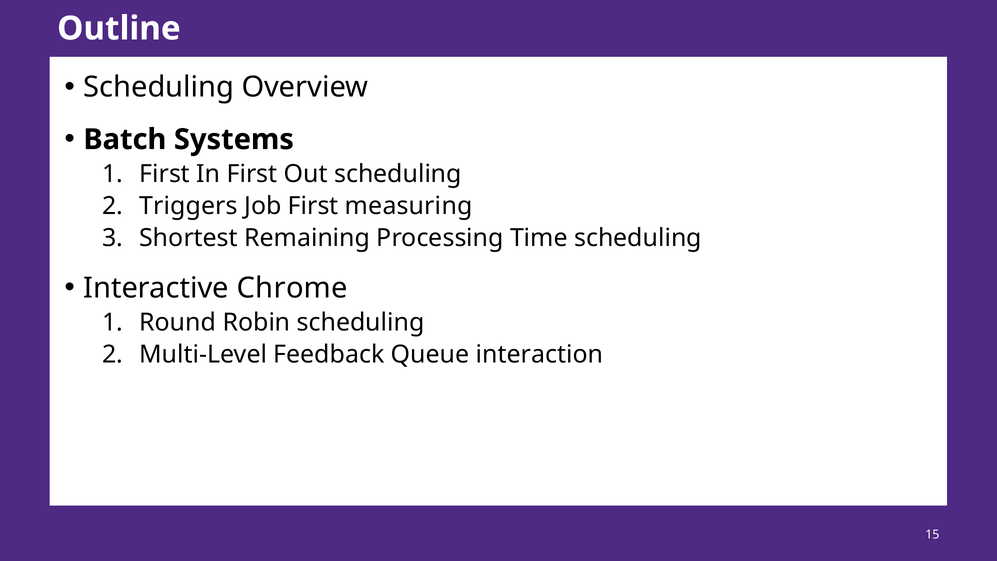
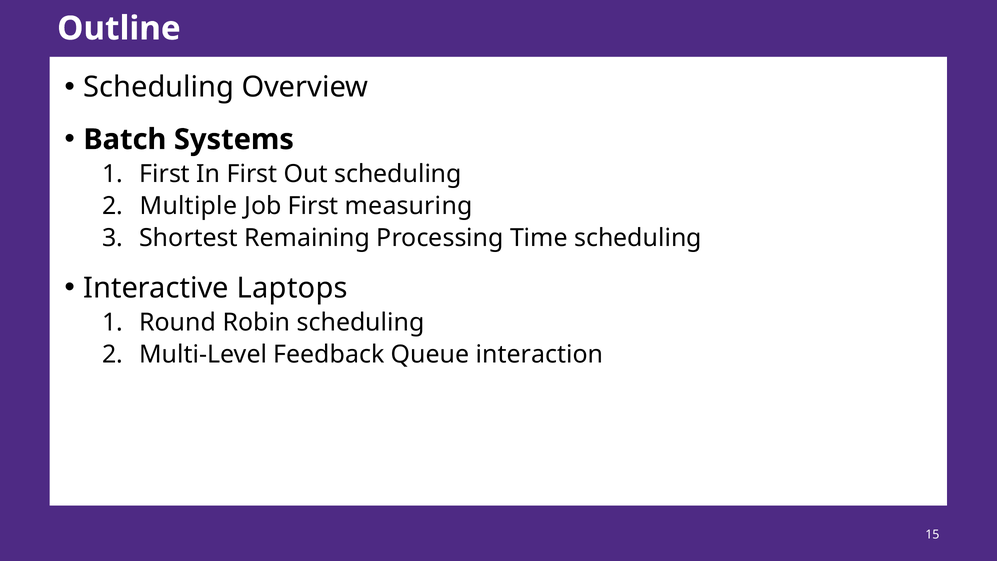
Triggers: Triggers -> Multiple
Chrome: Chrome -> Laptops
